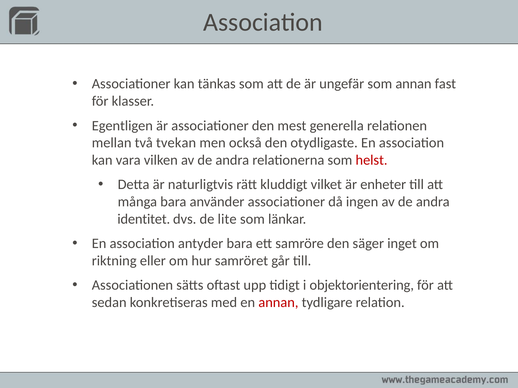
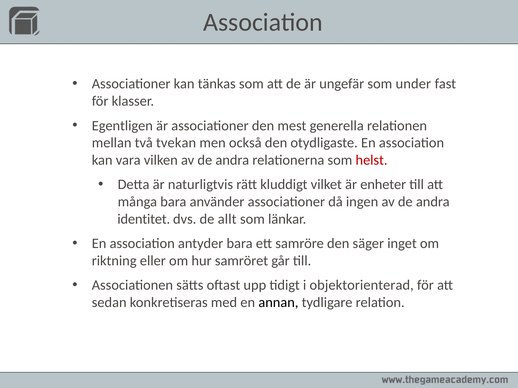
som annan: annan -> under
lite: lite -> allt
objektorientering: objektorientering -> objektorienterad
annan at (278, 303) colour: red -> black
